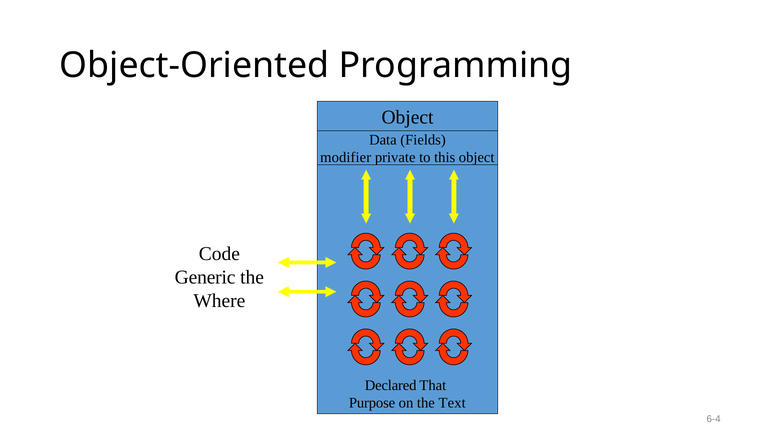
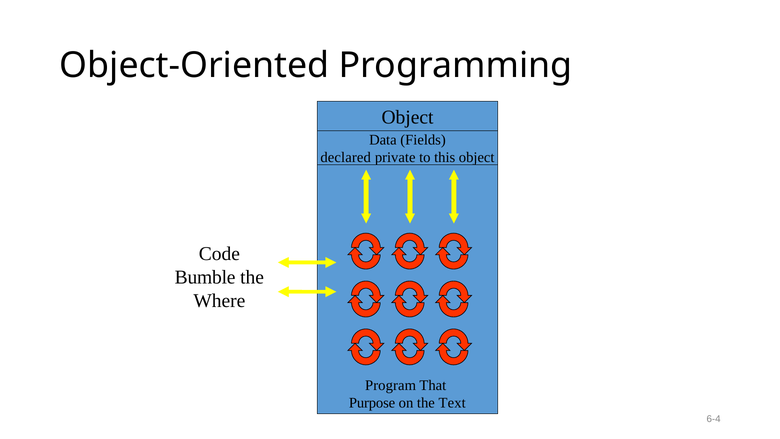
modifier: modifier -> declared
Generic: Generic -> Bumble
Declared: Declared -> Program
